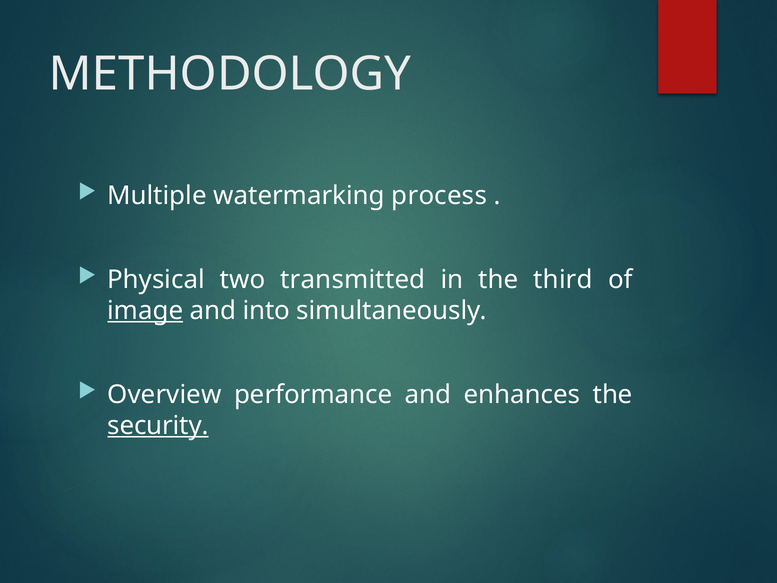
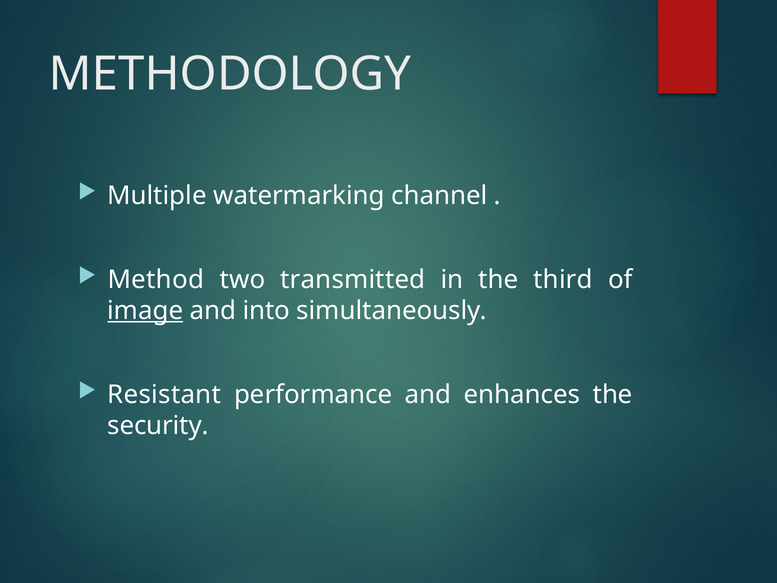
process: process -> channel
Physical: Physical -> Method
Overview: Overview -> Resistant
security underline: present -> none
